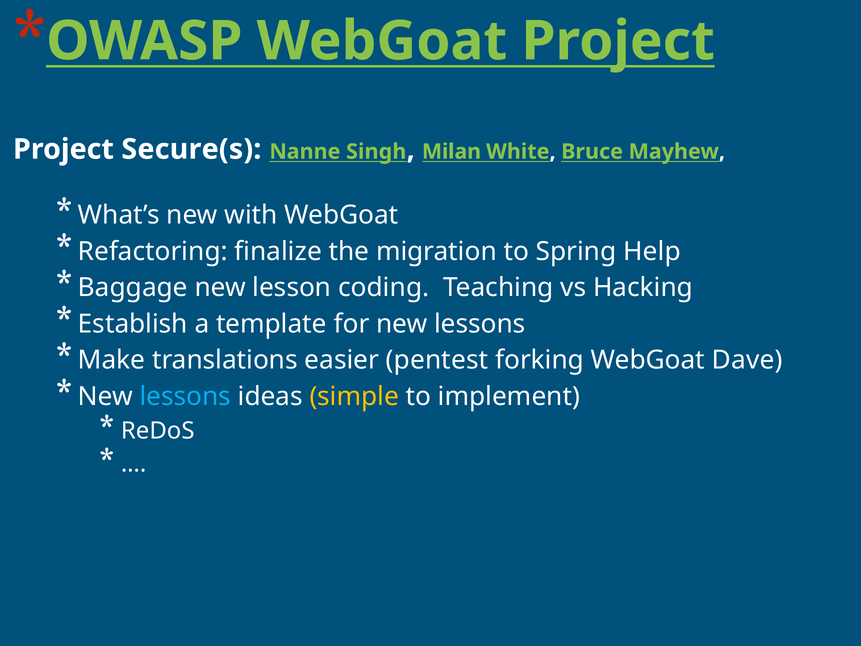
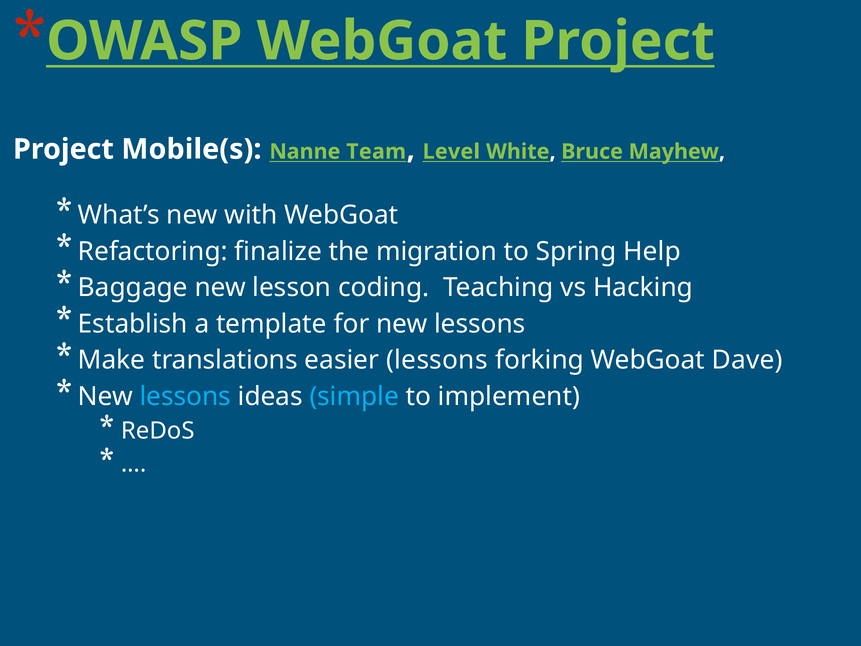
Secure(s: Secure(s -> Mobile(s
Singh: Singh -> Team
Milan: Milan -> Level
easier pentest: pentest -> lessons
simple colour: yellow -> light blue
